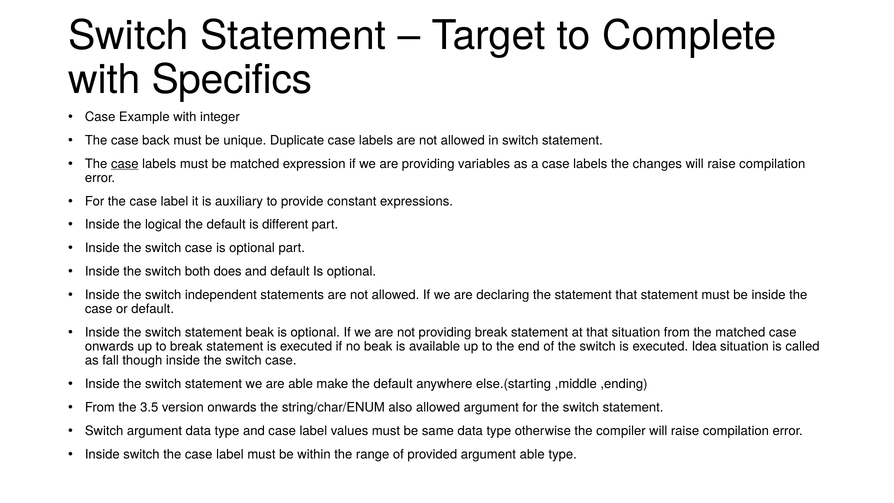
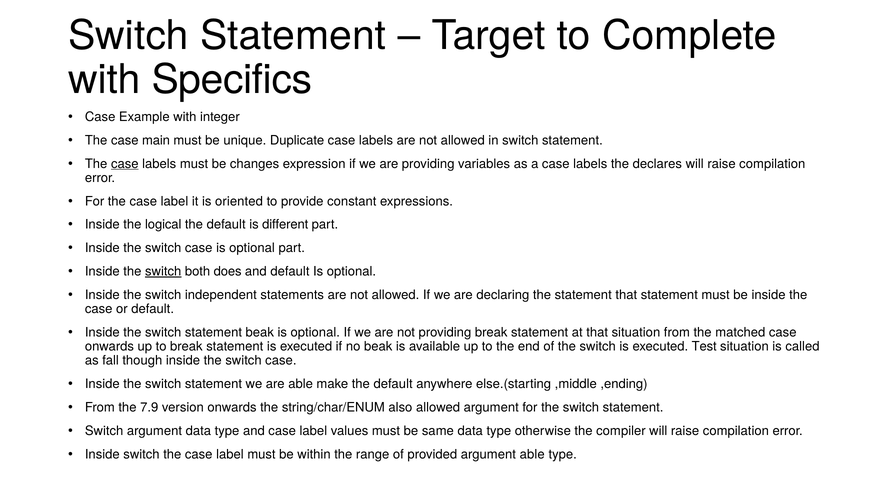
back: back -> main
be matched: matched -> changes
changes: changes -> declares
auxiliary: auxiliary -> oriented
switch at (163, 271) underline: none -> present
Idea: Idea -> Test
3.5: 3.5 -> 7.9
